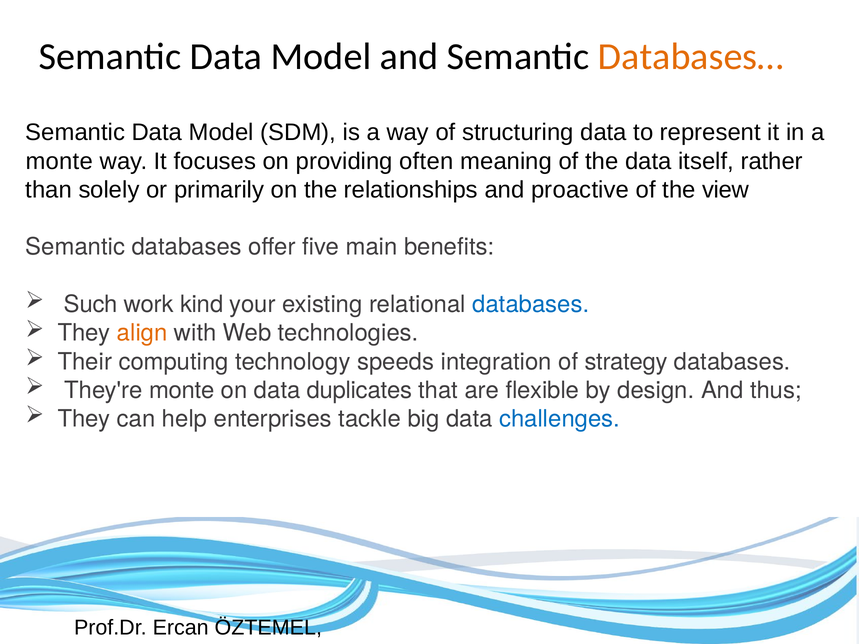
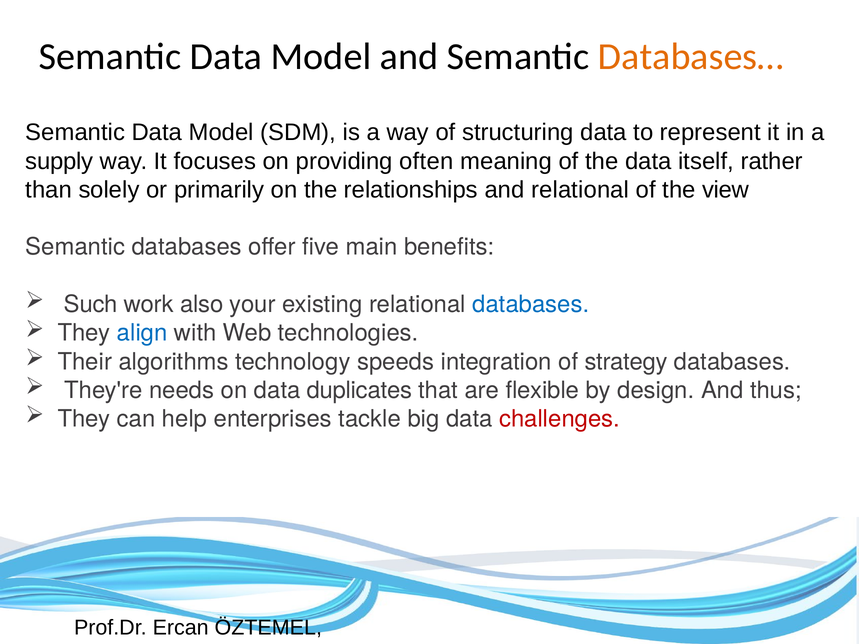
monte at (59, 161): monte -> supply
and proactive: proactive -> relational
kind: kind -> also
align colour: orange -> blue
computing: computing -> algorithms
They're monte: monte -> needs
challenges colour: blue -> red
